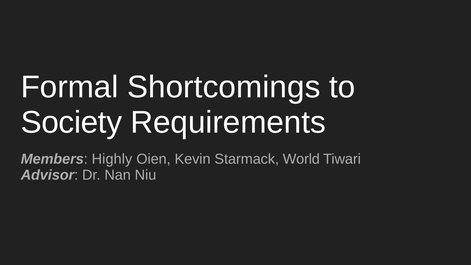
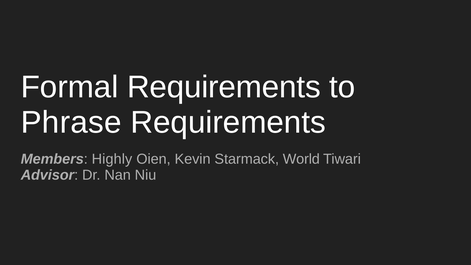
Formal Shortcomings: Shortcomings -> Requirements
Society: Society -> Phrase
